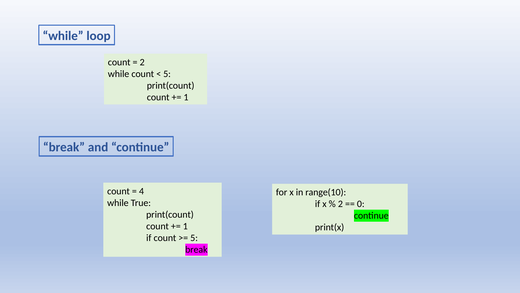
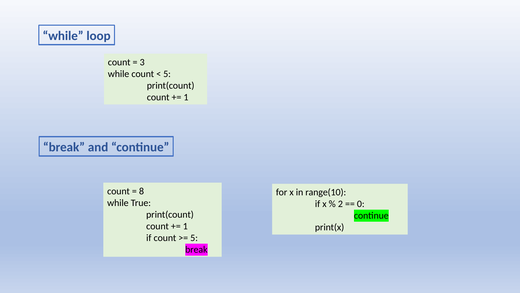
2 at (142, 62): 2 -> 3
4: 4 -> 8
